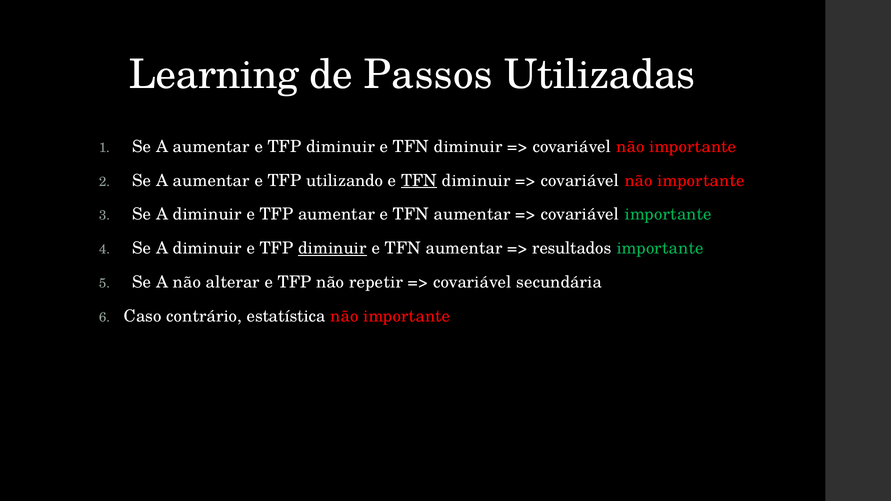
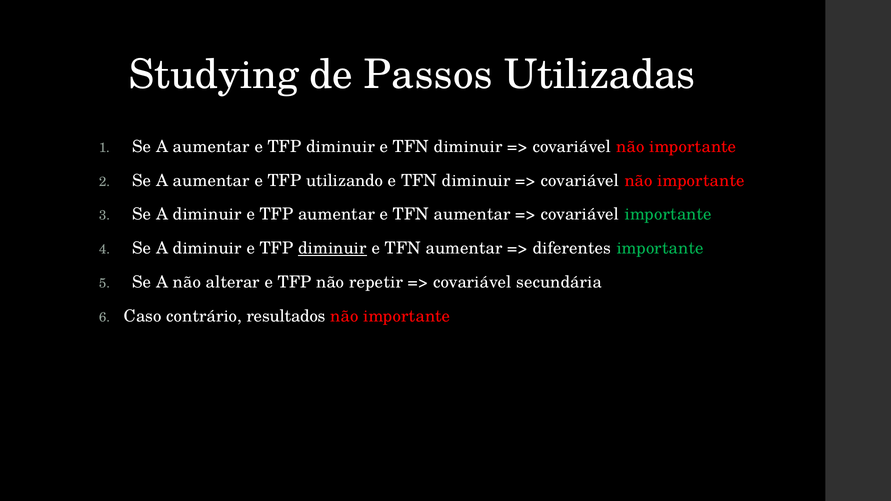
Learning: Learning -> Studying
TFN at (419, 181) underline: present -> none
resultados: resultados -> diferentes
estatística: estatística -> resultados
